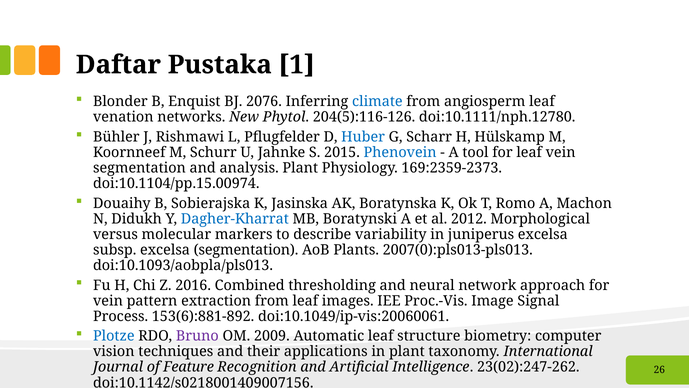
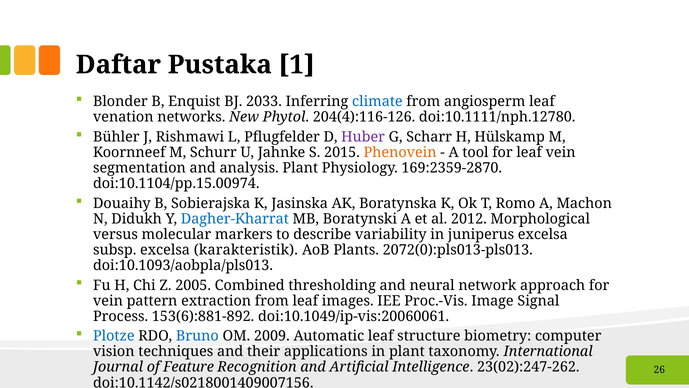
2076: 2076 -> 2033
204(5):116-126: 204(5):116-126 -> 204(4):116-126
Huber colour: blue -> purple
Phenovein colour: blue -> orange
169:2359-2373: 169:2359-2373 -> 169:2359-2870
excelsa segmentation: segmentation -> karakteristik
2007(0):pls013-pls013: 2007(0):pls013-pls013 -> 2072(0):pls013-pls013
2016: 2016 -> 2005
Bruno colour: purple -> blue
